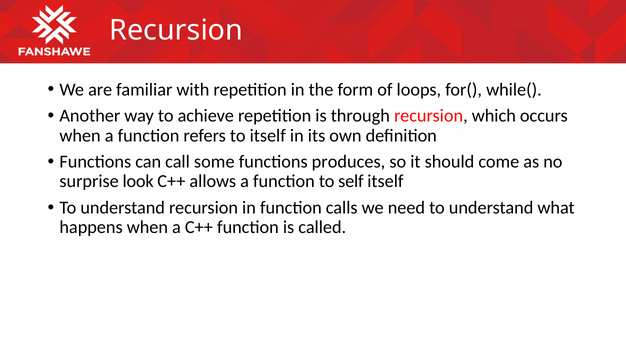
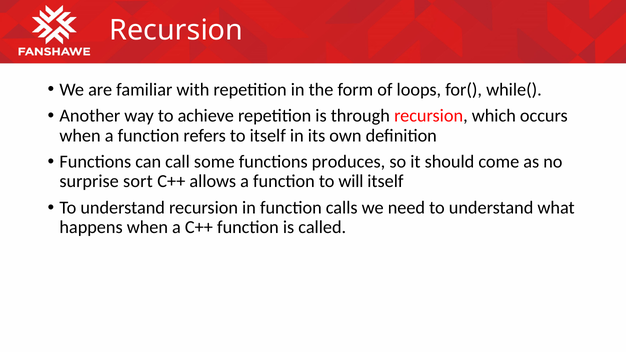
look: look -> sort
self: self -> will
